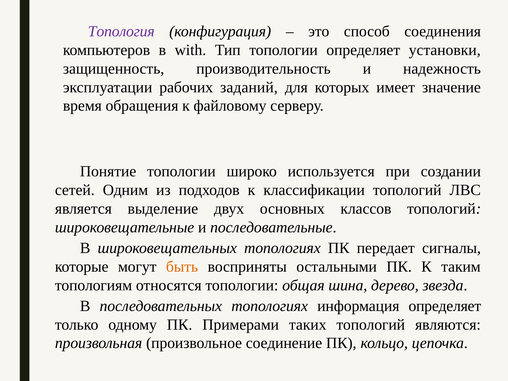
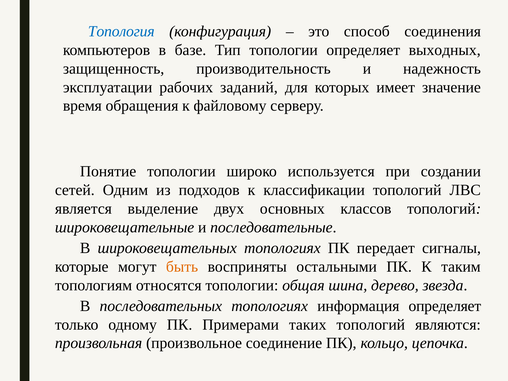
Топология colour: purple -> blue
with: with -> базе
установки: установки -> выходных
